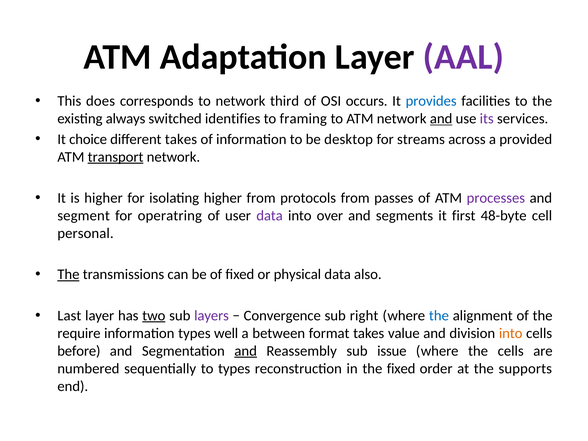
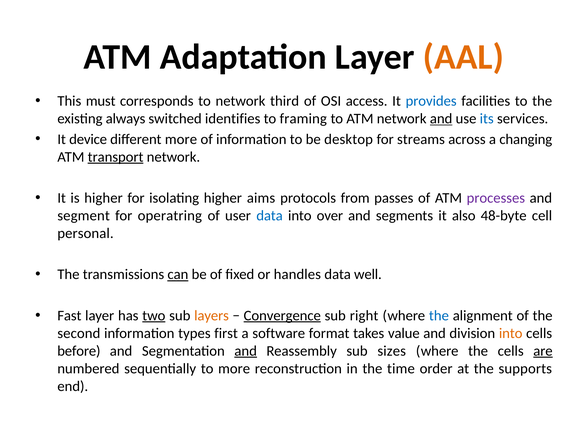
AAL colour: purple -> orange
does: does -> must
occurs: occurs -> access
its colour: purple -> blue
choice: choice -> device
different takes: takes -> more
provided: provided -> changing
higher from: from -> aims
data at (270, 216) colour: purple -> blue
first: first -> also
The at (68, 274) underline: present -> none
can underline: none -> present
physical: physical -> handles
also: also -> well
Last: Last -> Fast
layers colour: purple -> orange
Convergence underline: none -> present
require: require -> second
well: well -> first
between: between -> software
issue: issue -> sizes
are underline: none -> present
to types: types -> more
the fixed: fixed -> time
